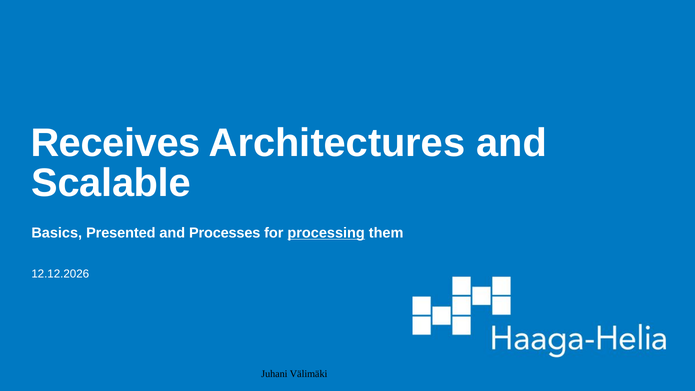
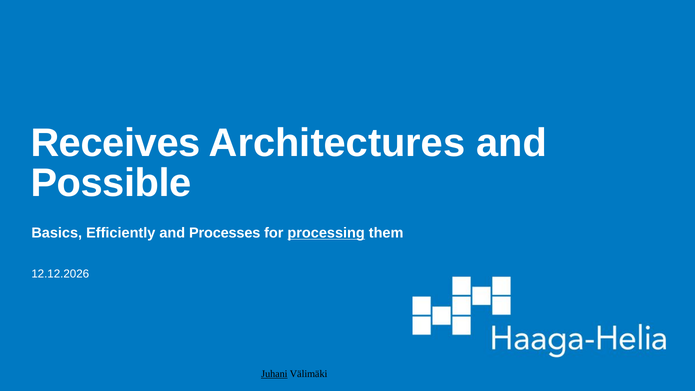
Scalable: Scalable -> Possible
Presented: Presented -> Efficiently
Juhani underline: none -> present
